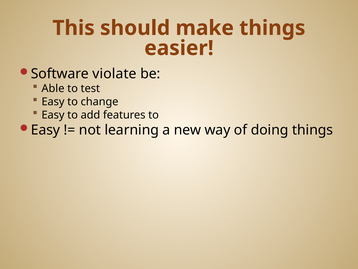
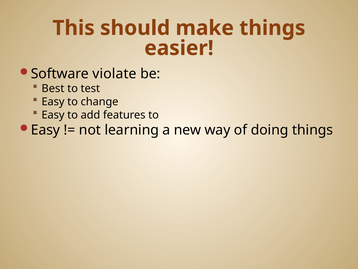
Able: Able -> Best
